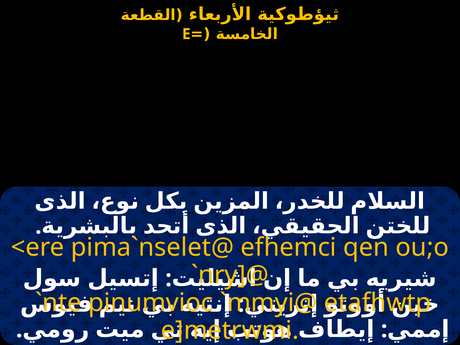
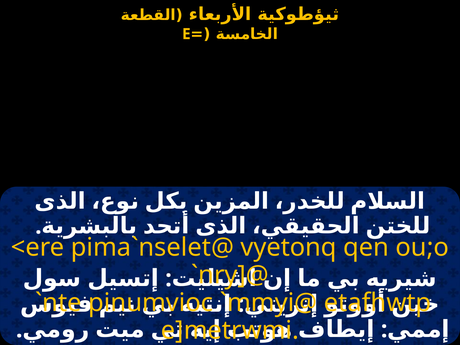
efhemci: efhemci -> vyetonq
